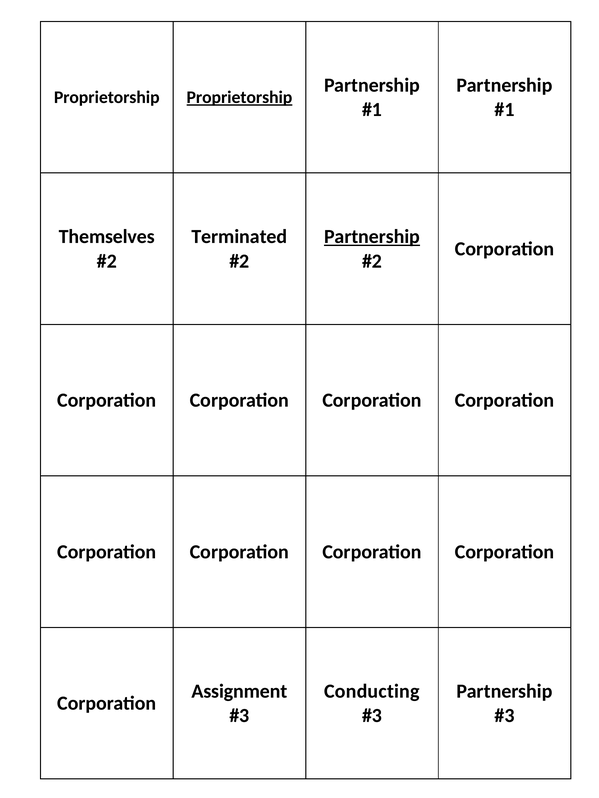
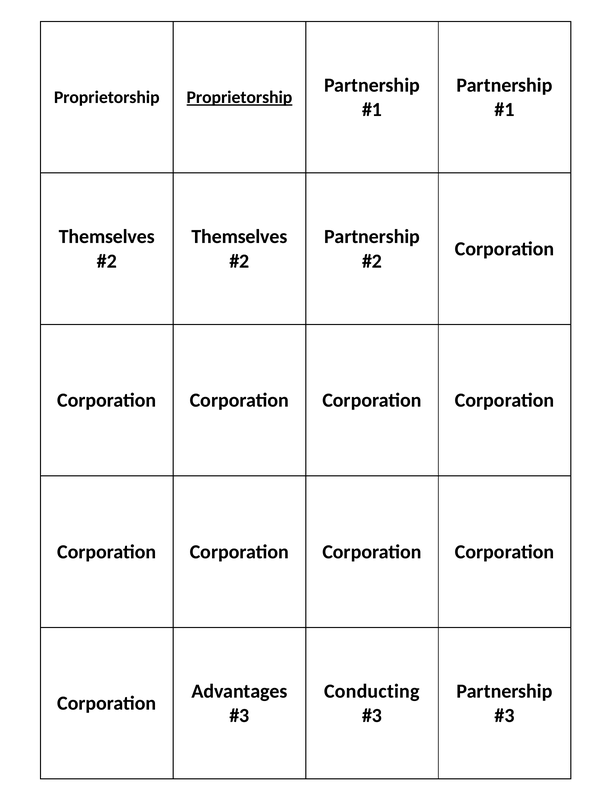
Terminated at (239, 237): Terminated -> Themselves
Partnership at (372, 237) underline: present -> none
Assignment: Assignment -> Advantages
